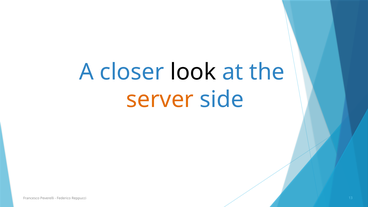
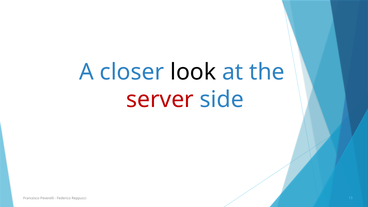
server colour: orange -> red
